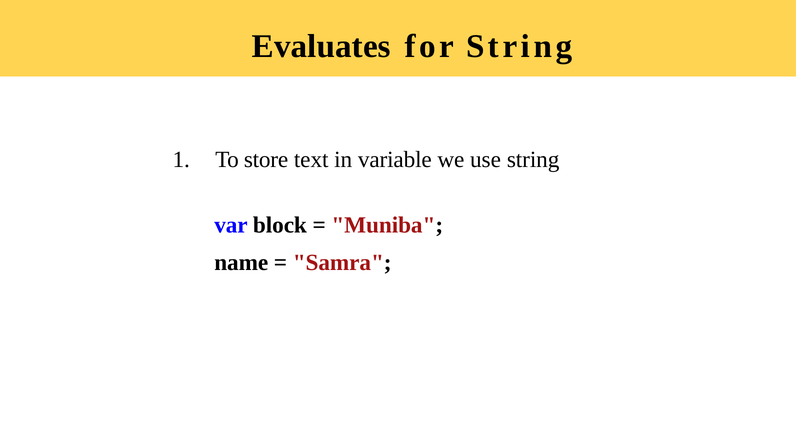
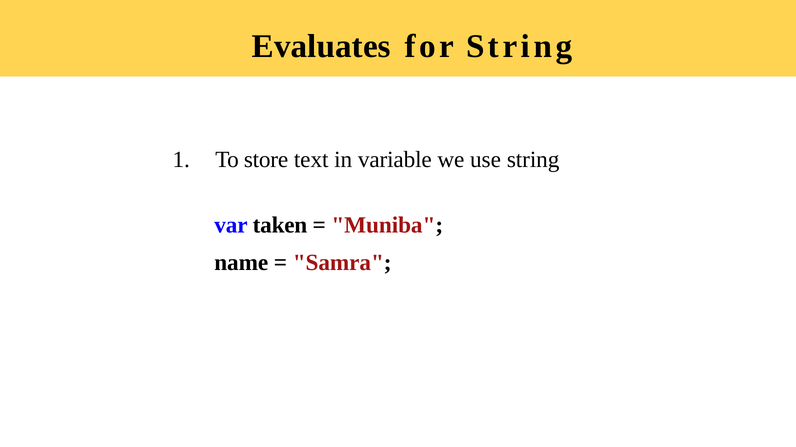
block: block -> taken
